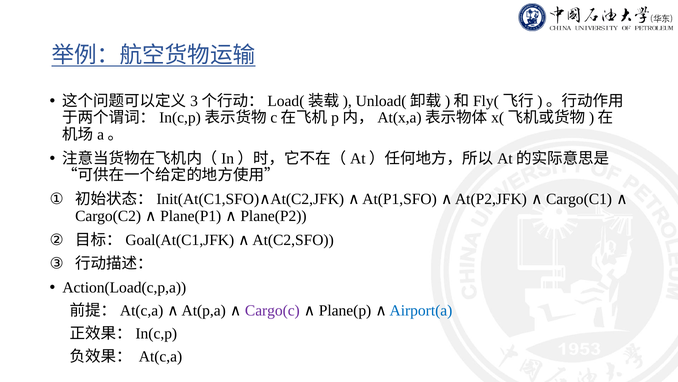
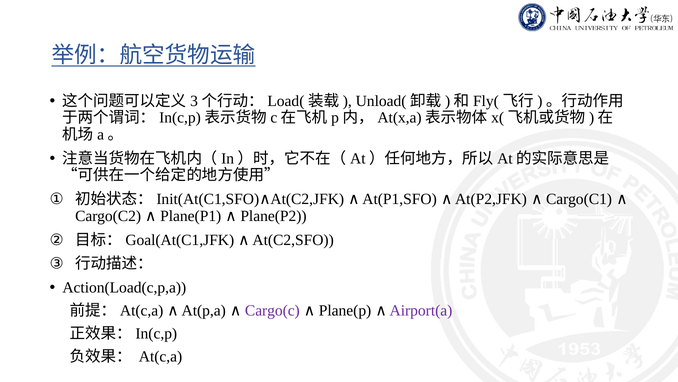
Airport(a colour: blue -> purple
